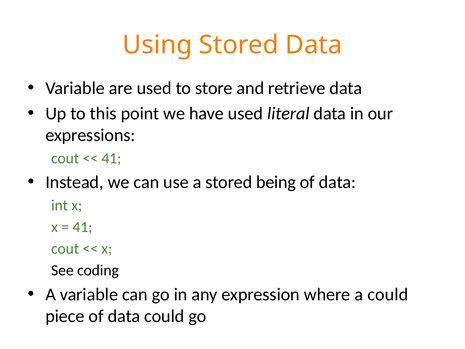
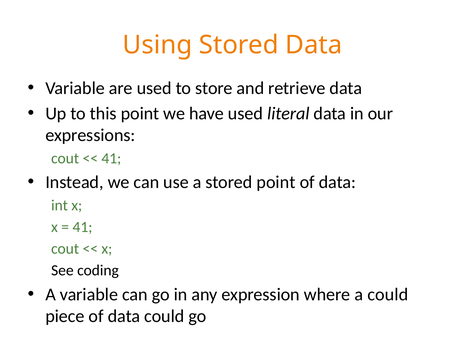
stored being: being -> point
